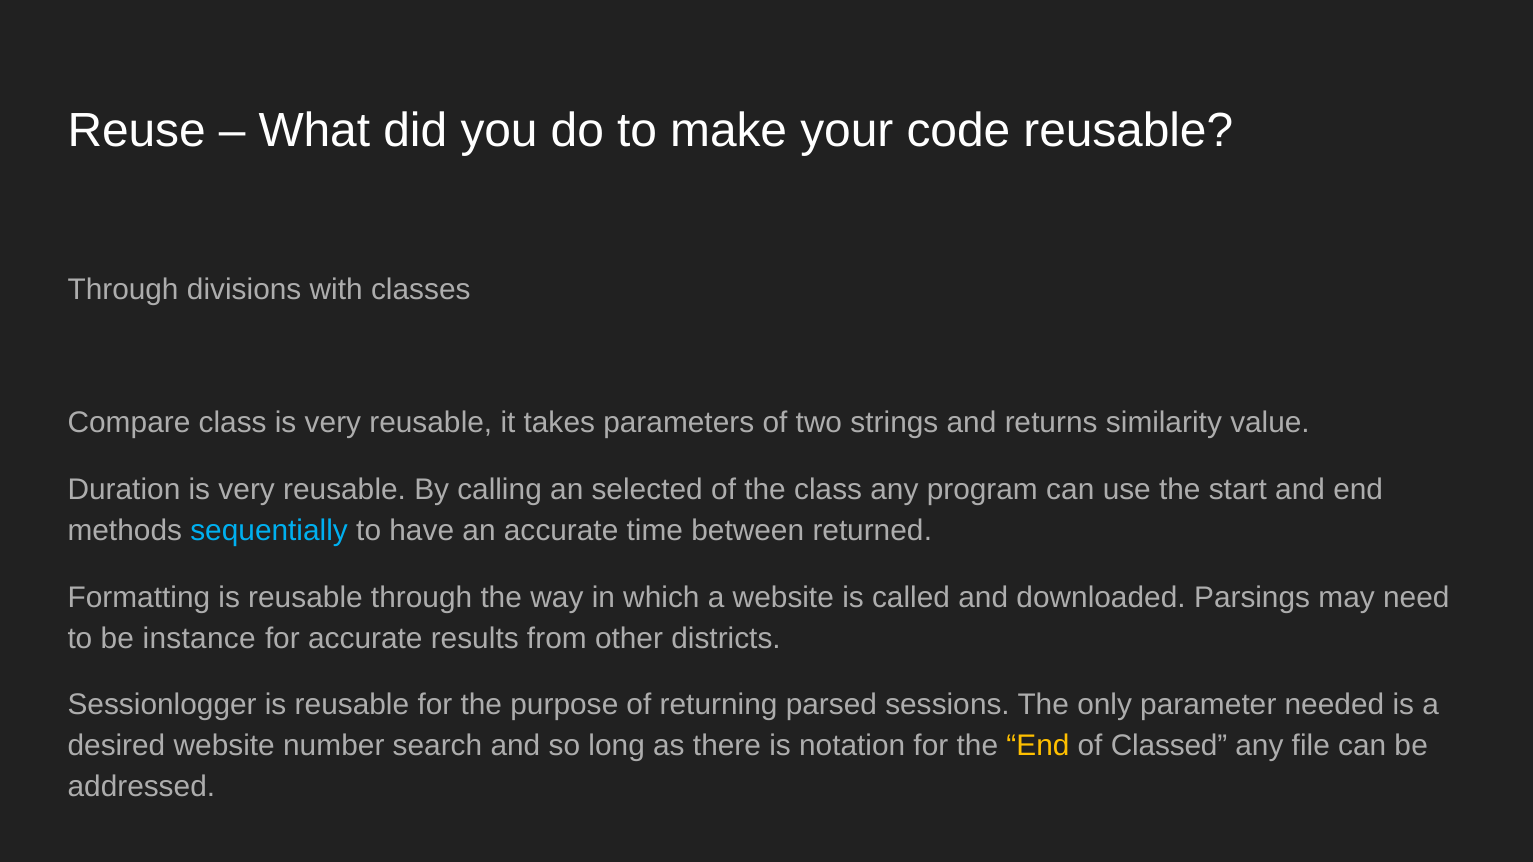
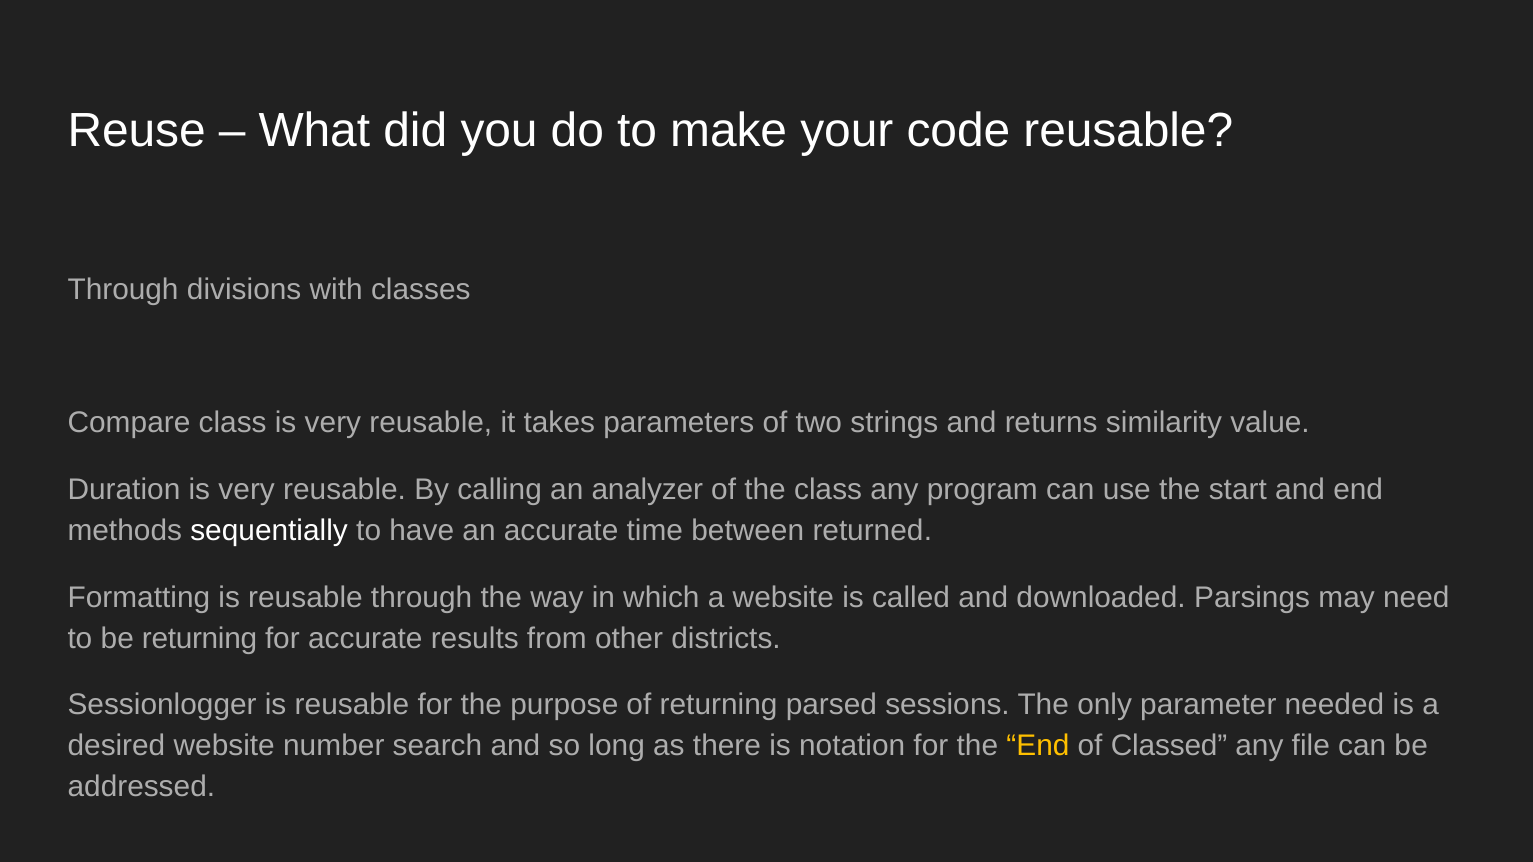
selected: selected -> analyzer
sequentially colour: light blue -> white
be instance: instance -> returning
